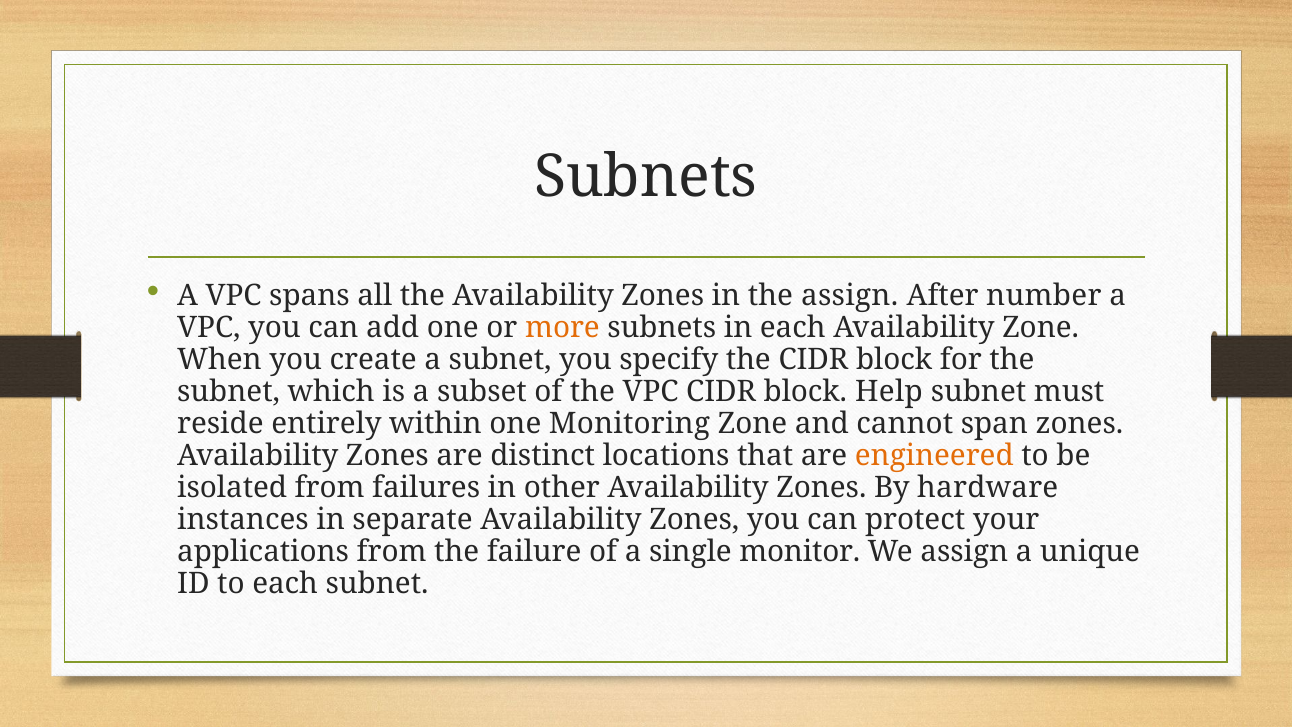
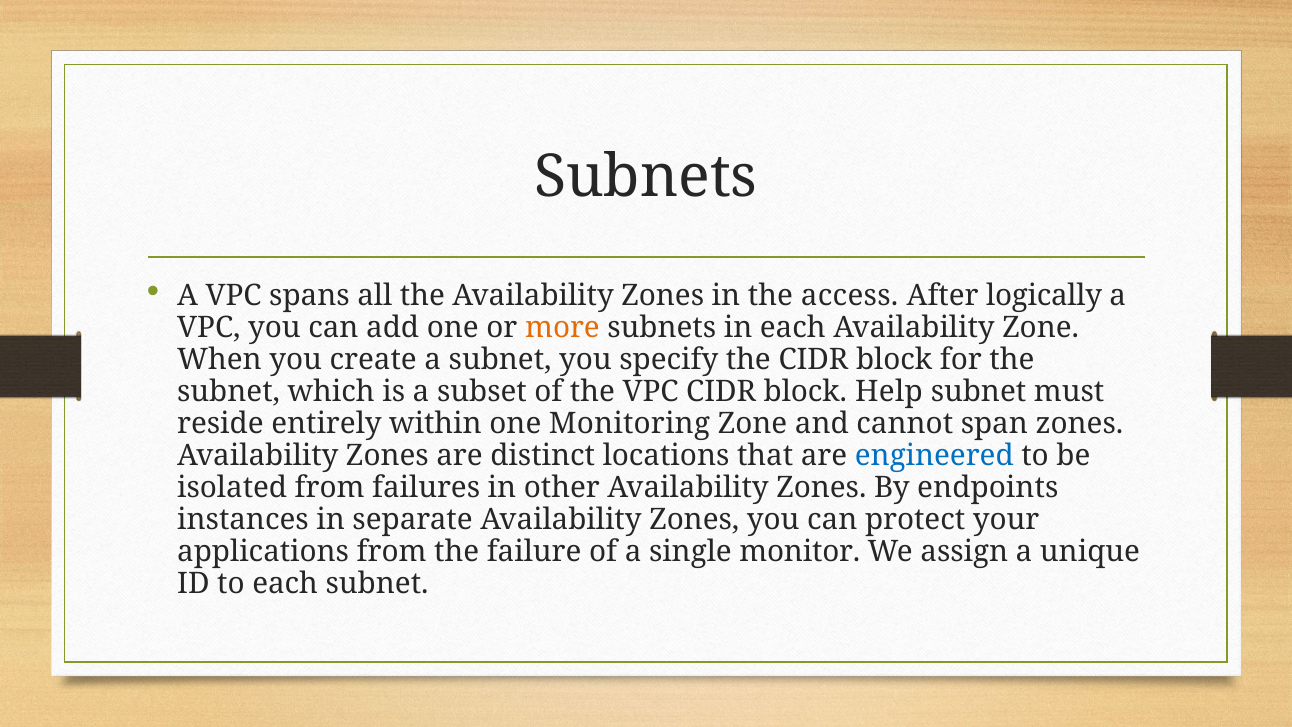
the assign: assign -> access
number: number -> logically
engineered colour: orange -> blue
hardware: hardware -> endpoints
